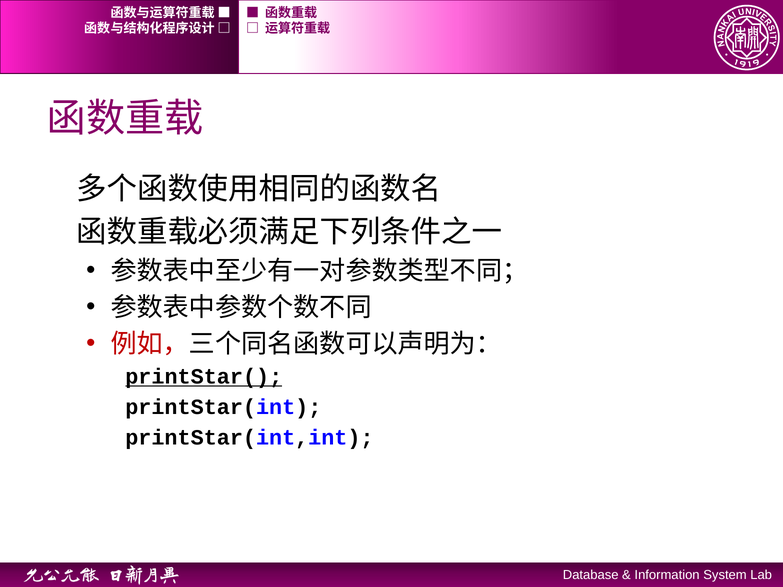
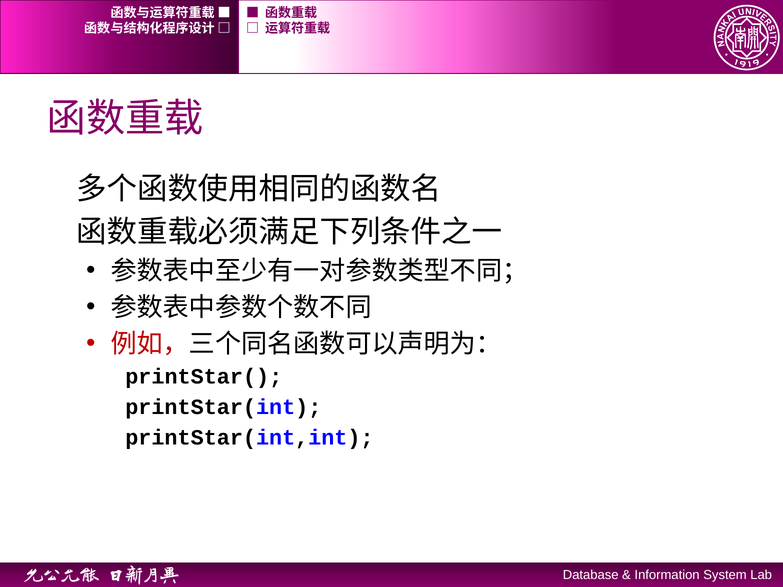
printStar( underline: present -> none
